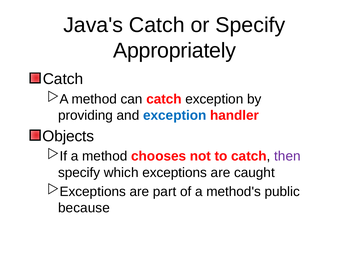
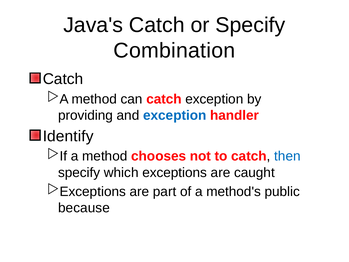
Appropriately: Appropriately -> Combination
Objects: Objects -> Identify
then colour: purple -> blue
